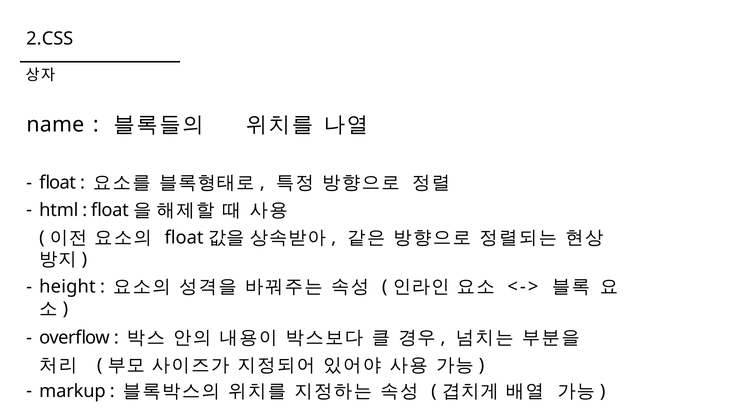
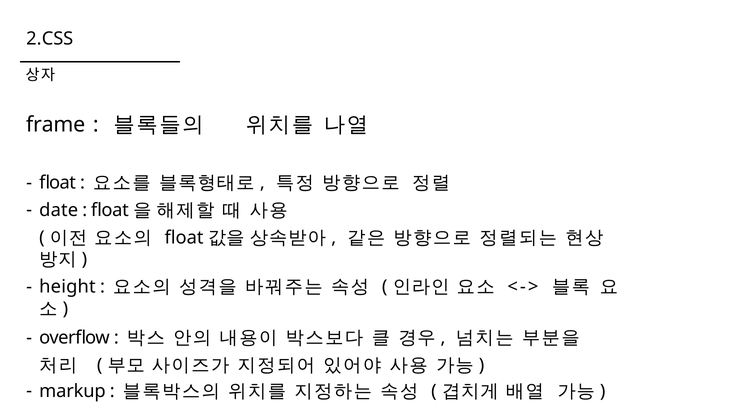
name: name -> frame
html: html -> date
